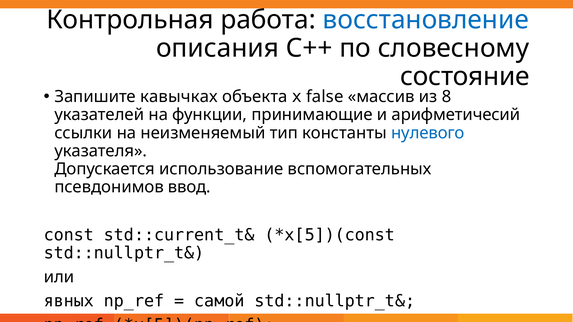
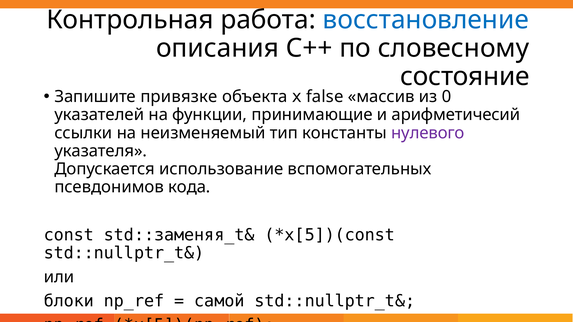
кавычках: кавычках -> привязке
8: 8 -> 0
нулевого colour: blue -> purple
ввод: ввод -> кода
std::current_t&: std::current_t& -> std::заменяя_t&
явных: явных -> блоки
